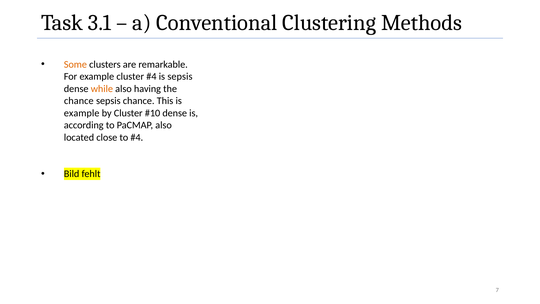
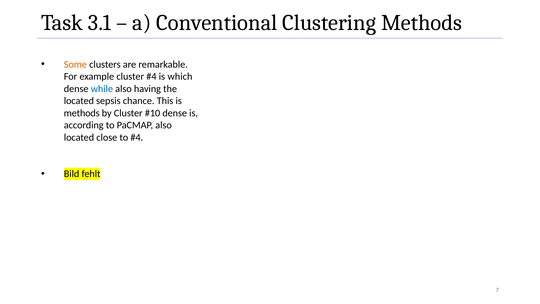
is sepsis: sepsis -> which
while colour: orange -> blue
chance at (79, 101): chance -> located
example at (82, 113): example -> methods
